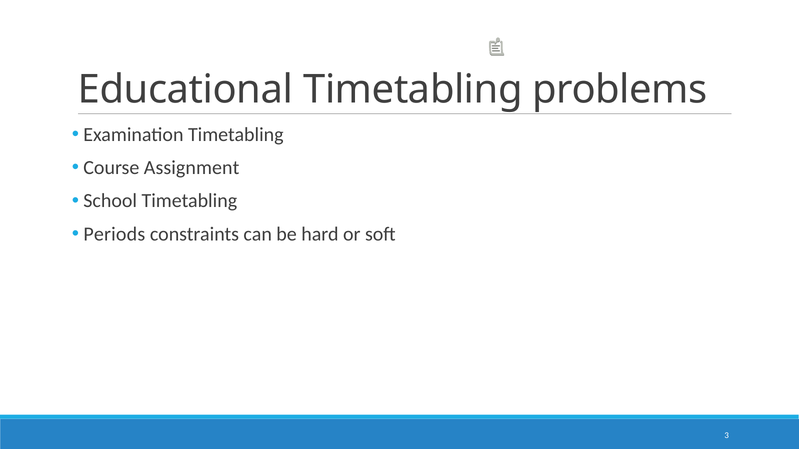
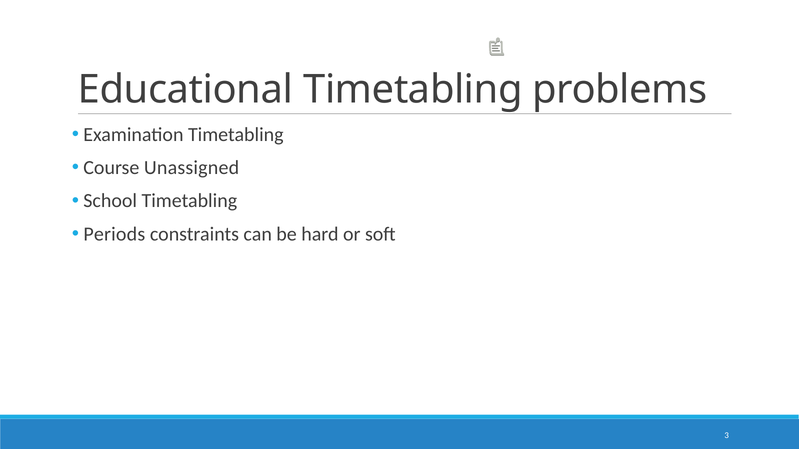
Assignment: Assignment -> Unassigned
